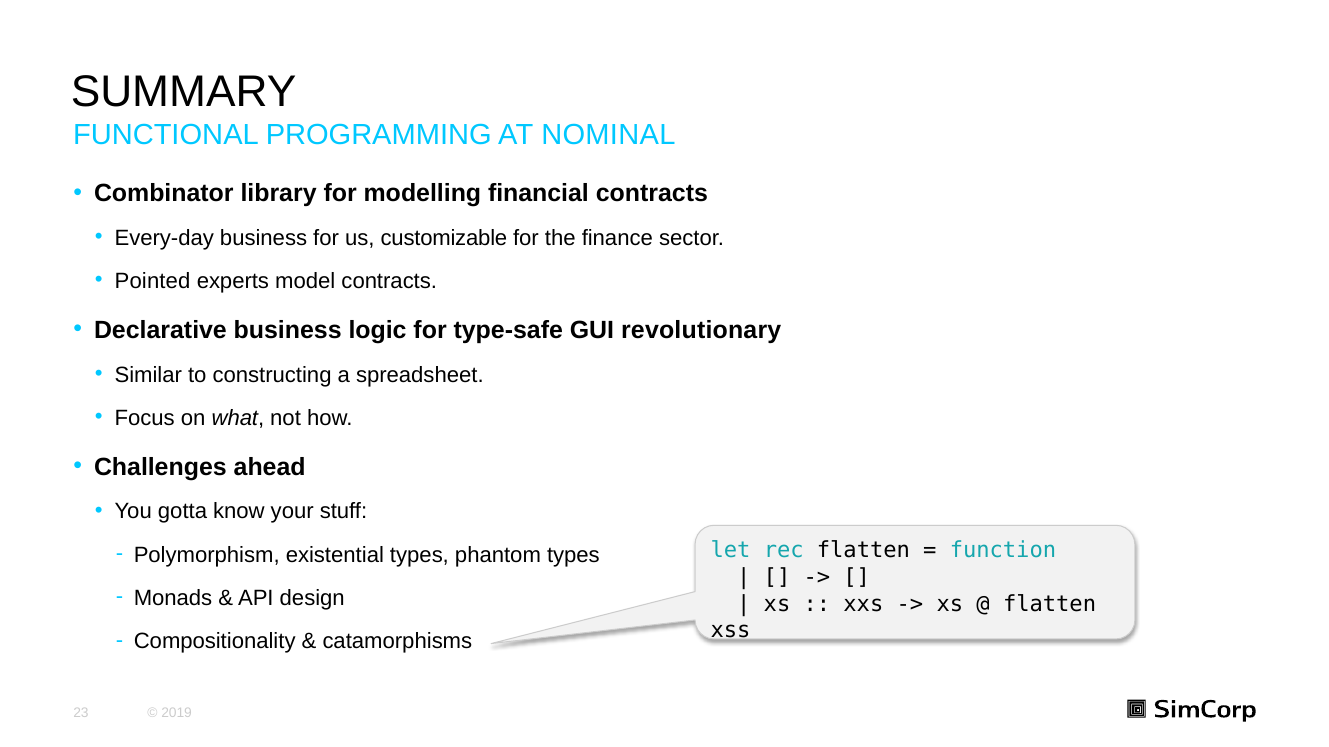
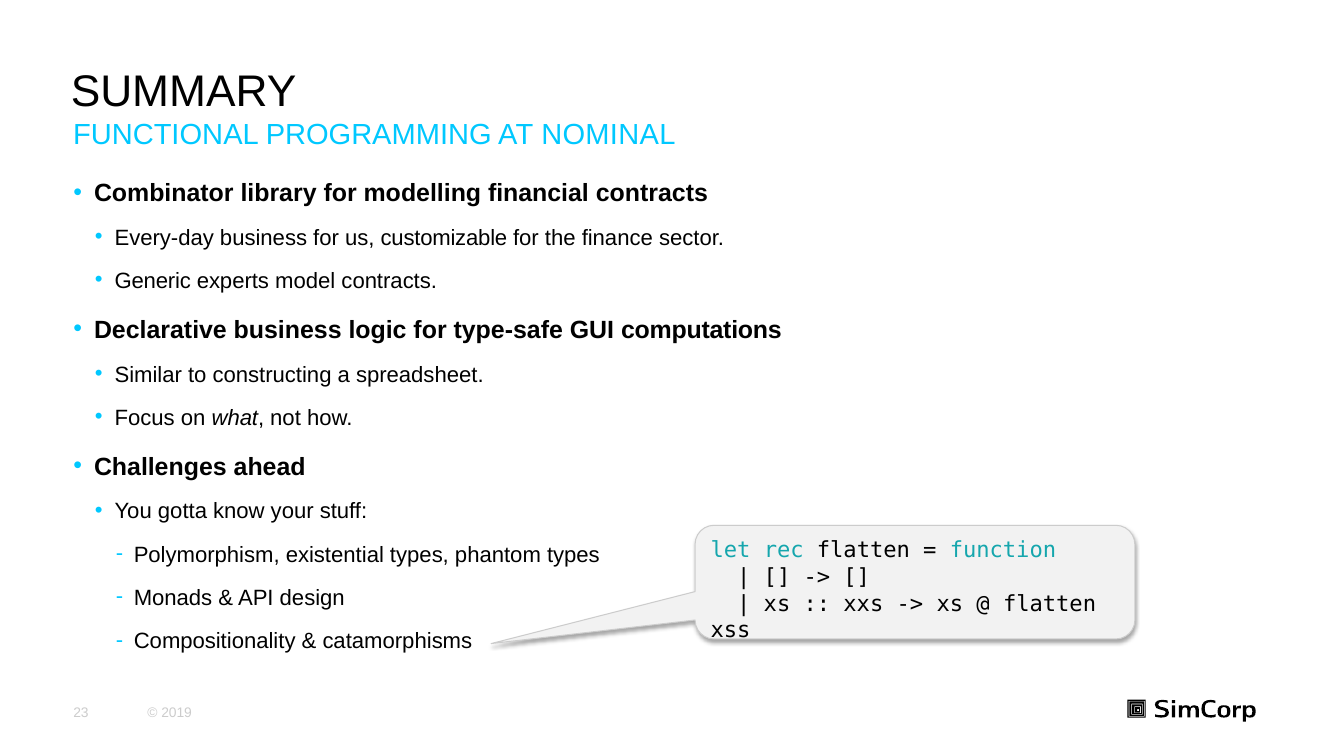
Pointed: Pointed -> Generic
revolutionary: revolutionary -> computations
